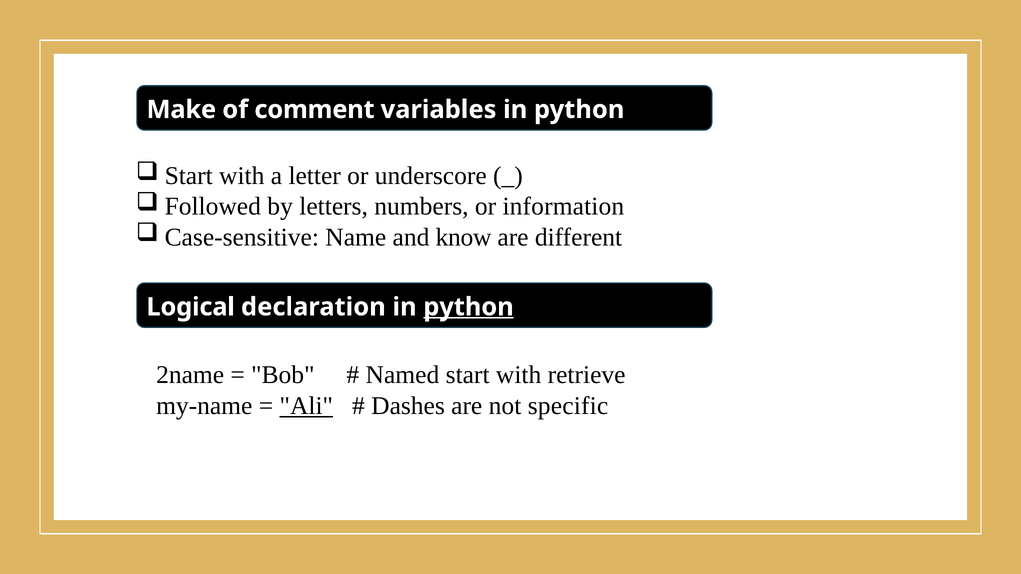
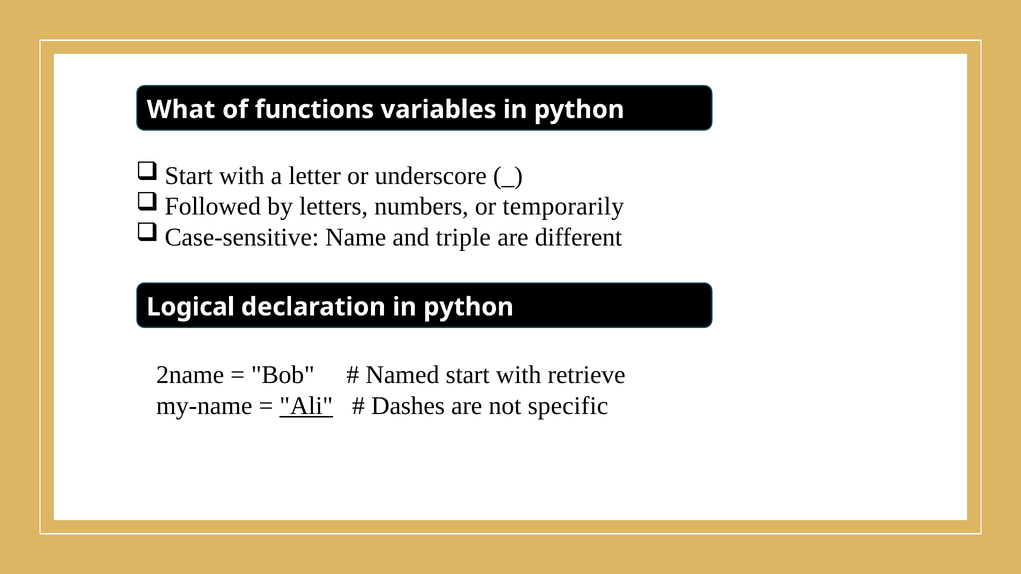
Make: Make -> What
comment: comment -> functions
information: information -> temporarily
know: know -> triple
python at (469, 307) underline: present -> none
